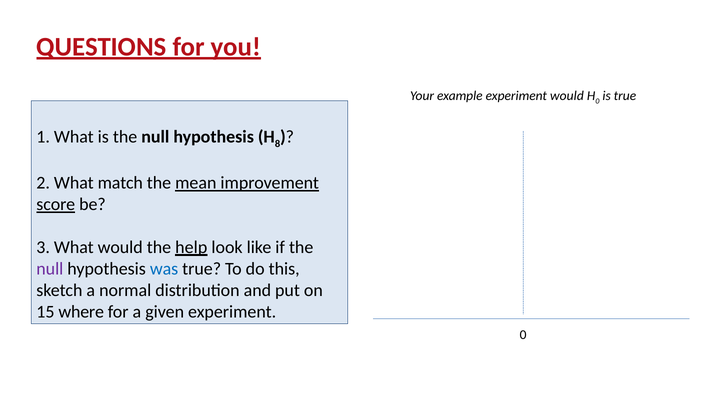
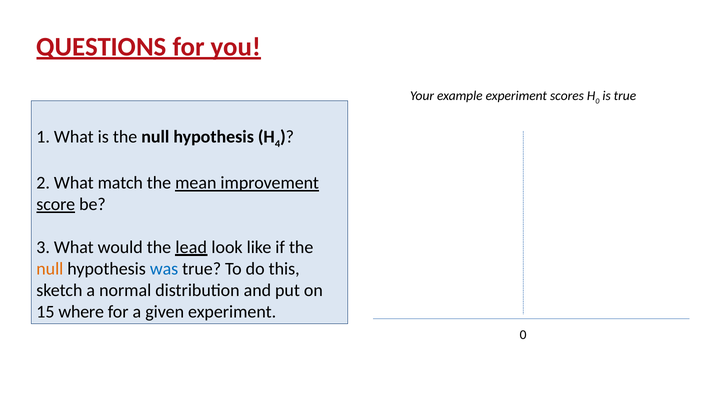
experiment would: would -> scores
8: 8 -> 4
help: help -> lead
null at (50, 269) colour: purple -> orange
